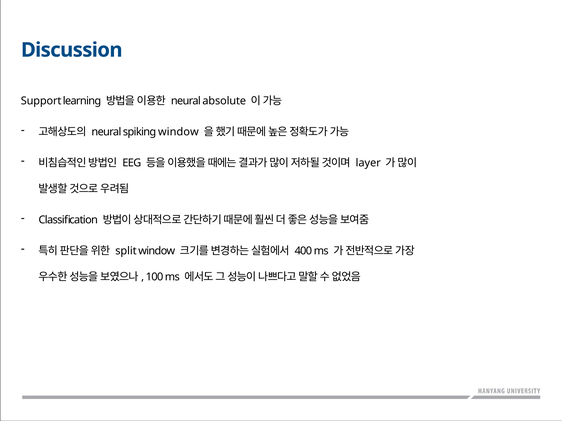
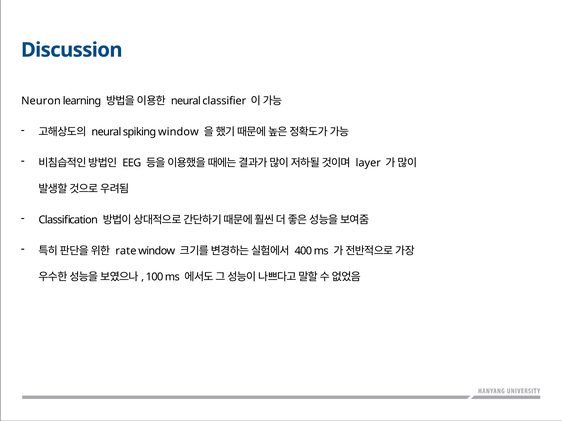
Support: Support -> Neuron
absolute: absolute -> classifier
split: split -> rate
